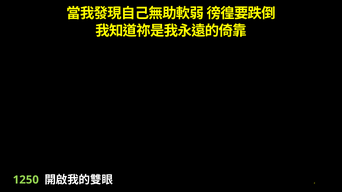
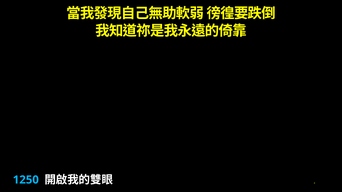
1250 colour: light green -> light blue
